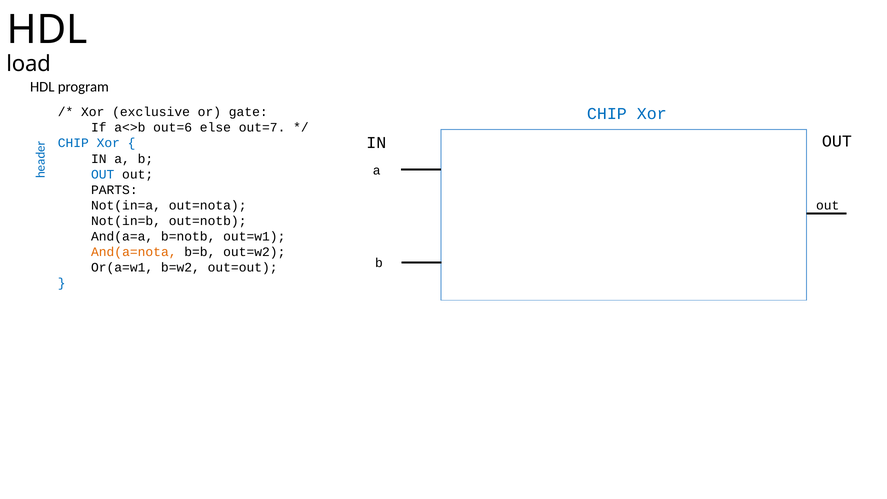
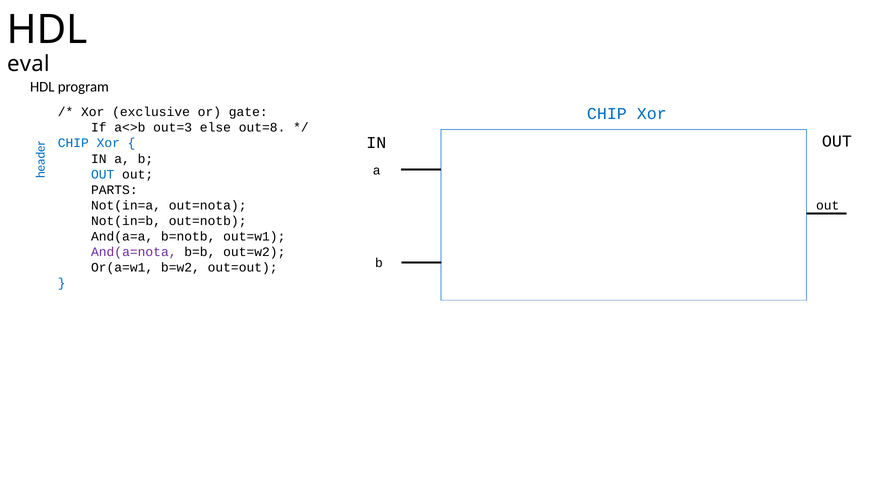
load: load -> eval
out=6: out=6 -> out=3
out=7: out=7 -> out=8
And(a=nota colour: orange -> purple
